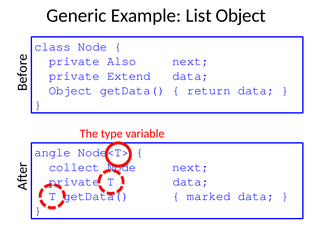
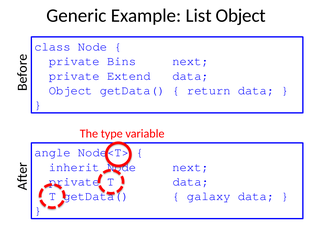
Also: Also -> Bins
collect: collect -> inherit
marked: marked -> galaxy
